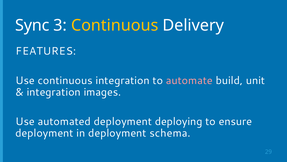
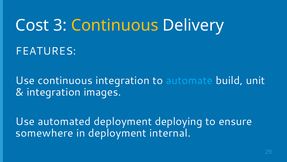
Sync: Sync -> Cost
automate colour: pink -> light blue
deployment at (44, 133): deployment -> somewhere
schema: schema -> internal
